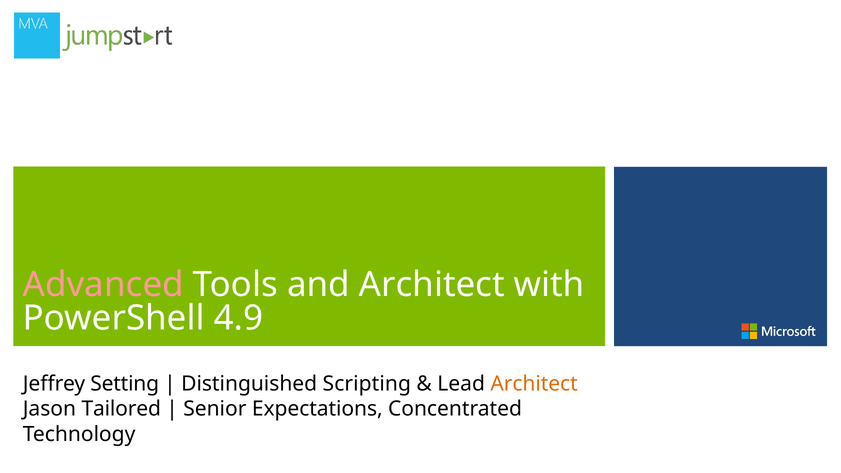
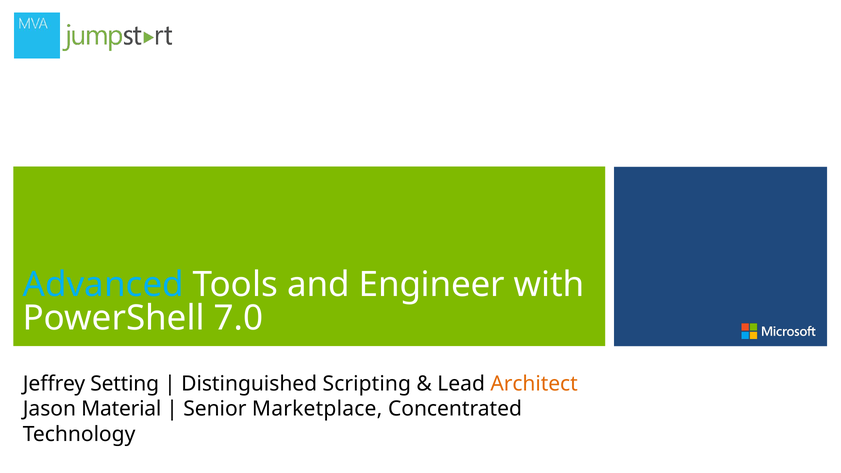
Advanced colour: pink -> light blue
and Architect: Architect -> Engineer
4.9: 4.9 -> 7.0
Tailored: Tailored -> Material
Expectations: Expectations -> Marketplace
